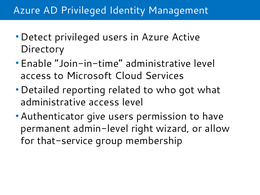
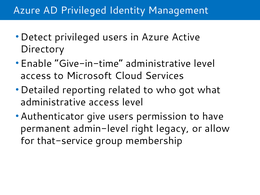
Join-in-time: Join-in-time -> Give-in-time
wizard: wizard -> legacy
